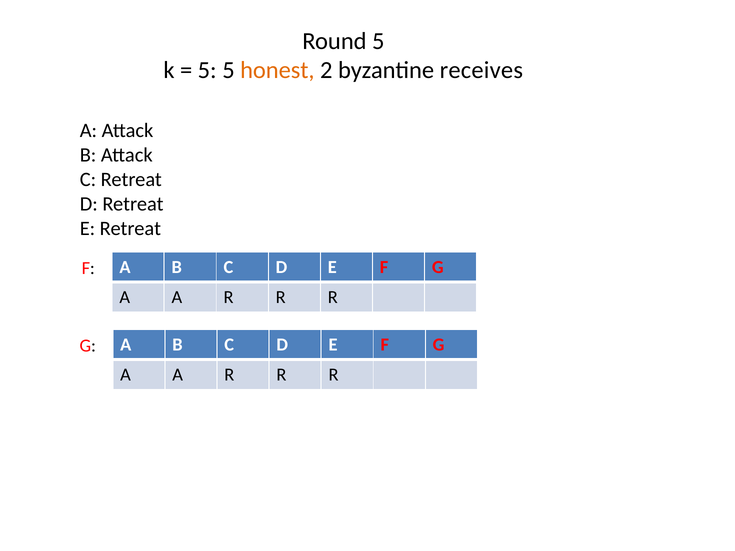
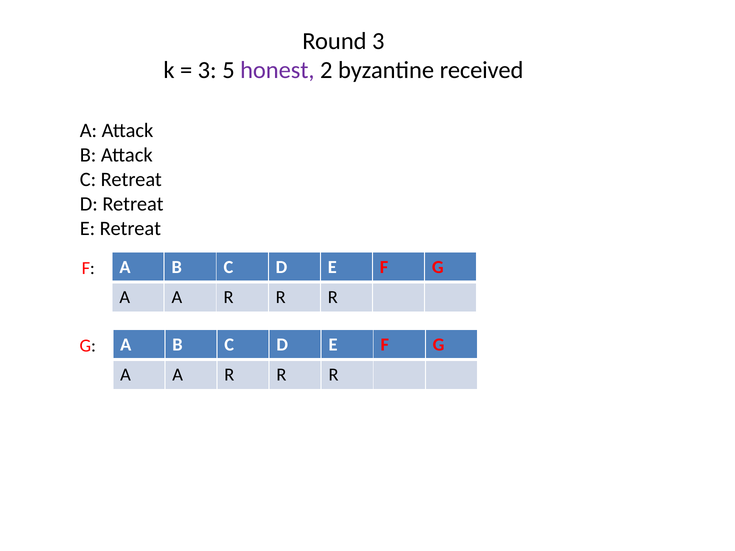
Round 5: 5 -> 3
5 at (207, 70): 5 -> 3
honest colour: orange -> purple
receives: receives -> received
